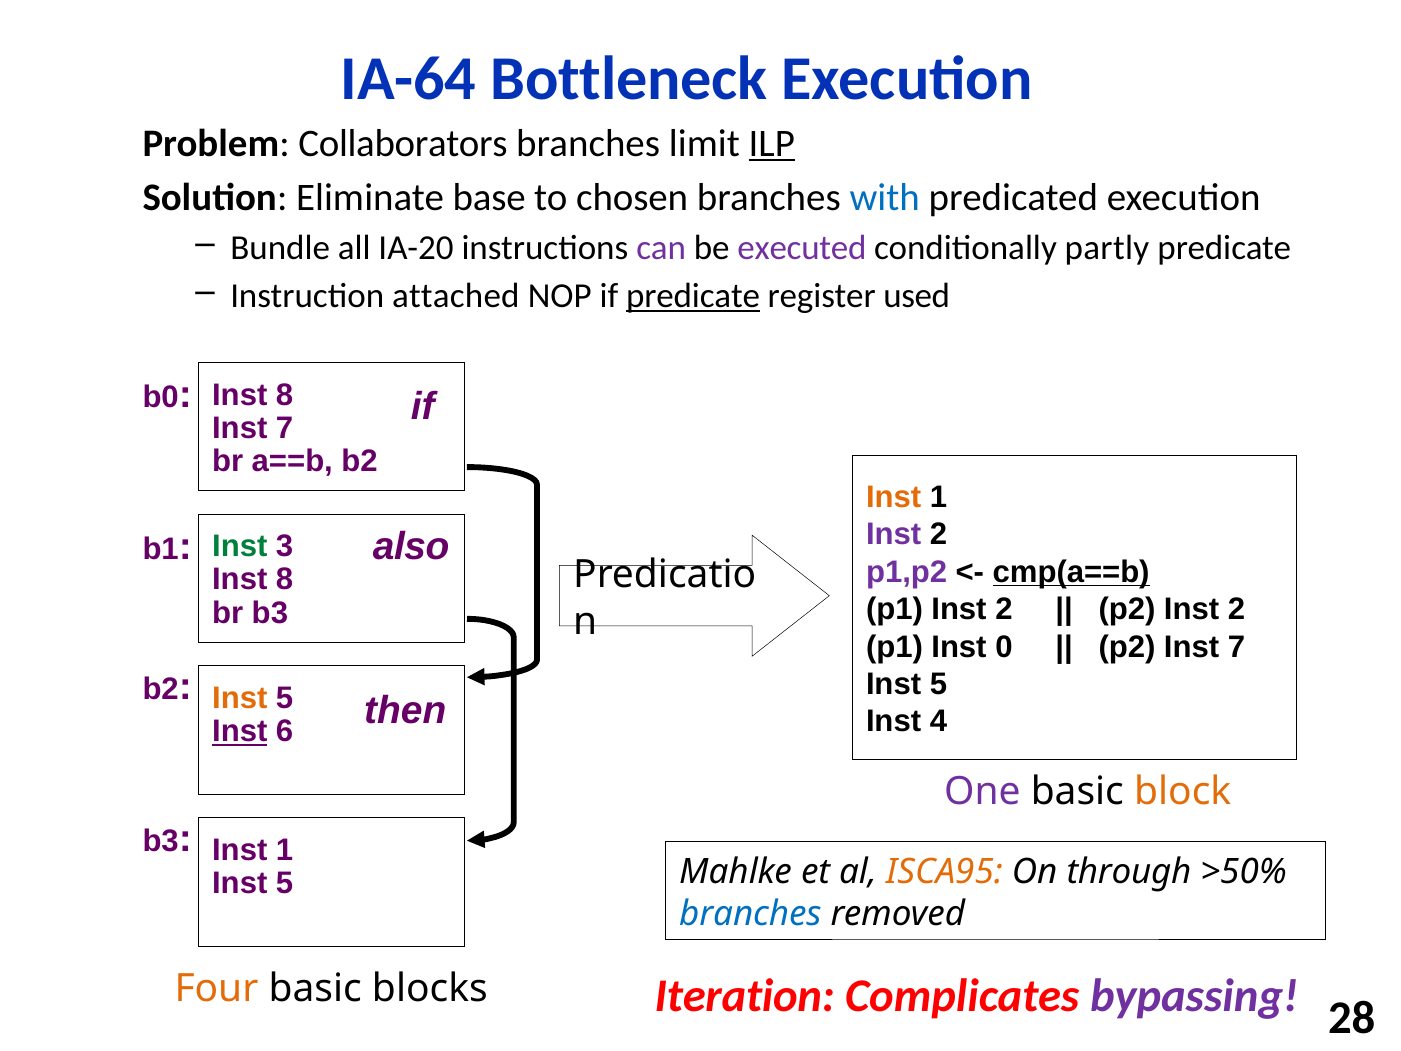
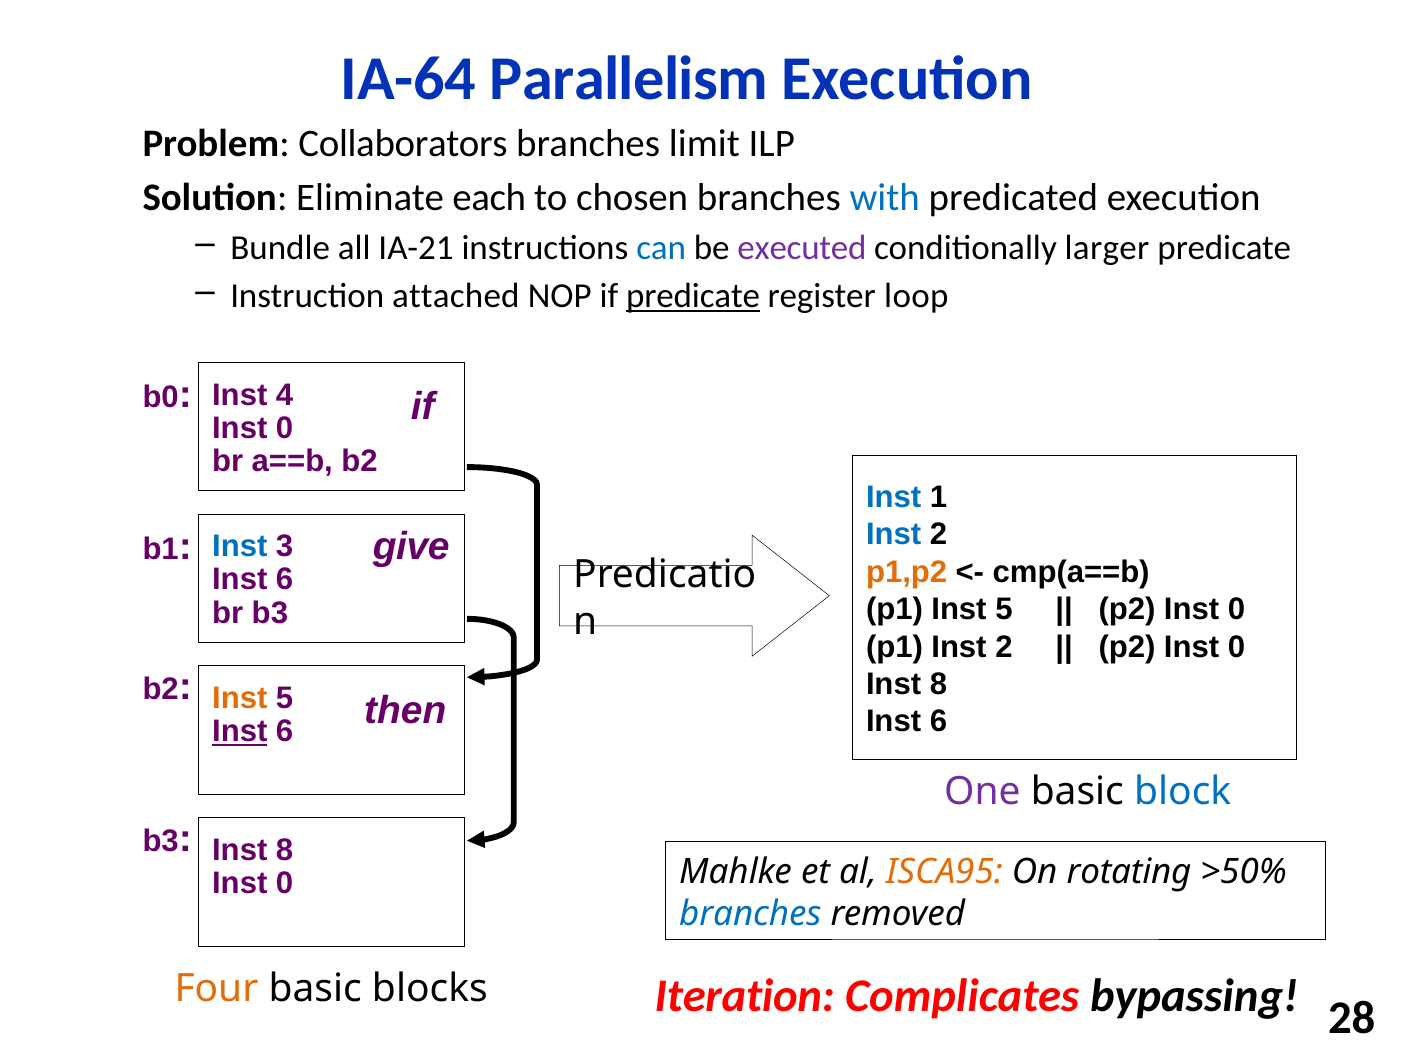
Bottleneck: Bottleneck -> Parallelism
ILP underline: present -> none
base: base -> each
IA-20: IA-20 -> IA-21
can colour: purple -> blue
partly: partly -> larger
used: used -> loop
8 at (285, 395): 8 -> 4
7 at (285, 428): 7 -> 0
Inst at (894, 497) colour: orange -> blue
Inst at (894, 535) colour: purple -> blue
also: also -> give
Inst at (240, 546) colour: green -> blue
p1,p2 colour: purple -> orange
cmp(a==b underline: present -> none
8 at (285, 579): 8 -> 6
p1 Inst 2: 2 -> 5
2 at (1236, 609): 2 -> 0
p1 Inst 0: 0 -> 2
7 at (1236, 647): 7 -> 0
5 at (938, 684): 5 -> 8
4 at (938, 721): 4 -> 6
block colour: orange -> blue
1 at (285, 850): 1 -> 8
through: through -> rotating
5 at (285, 883): 5 -> 0
bypassing colour: purple -> black
